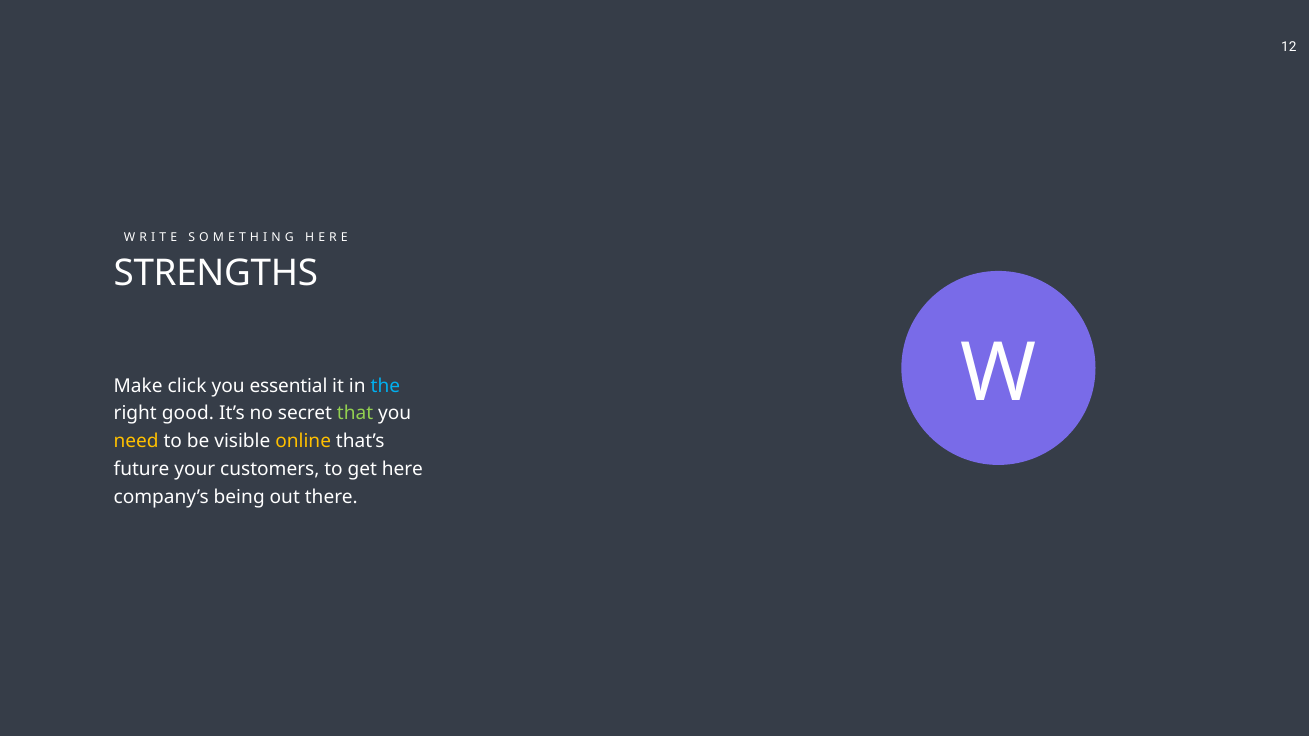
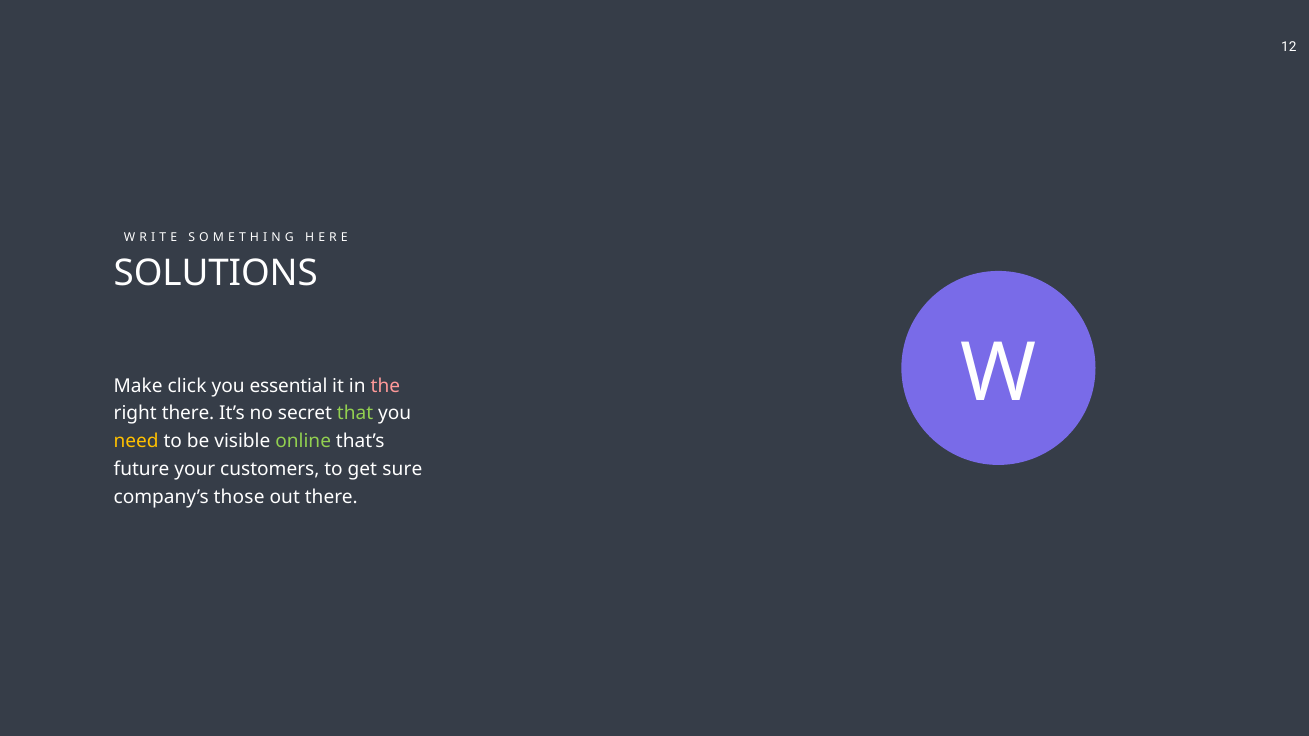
STRENGTHS: STRENGTHS -> SOLUTIONS
the colour: light blue -> pink
right good: good -> there
online colour: yellow -> light green
here: here -> sure
being: being -> those
